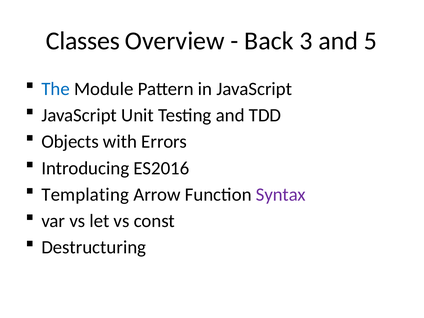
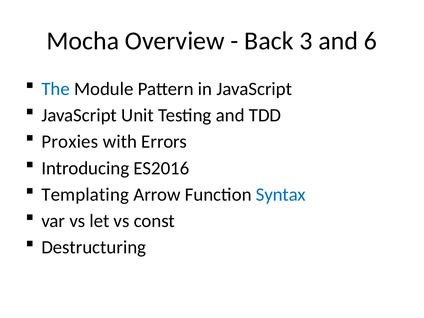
Classes: Classes -> Mocha
5: 5 -> 6
Objects: Objects -> Proxies
Syntax colour: purple -> blue
